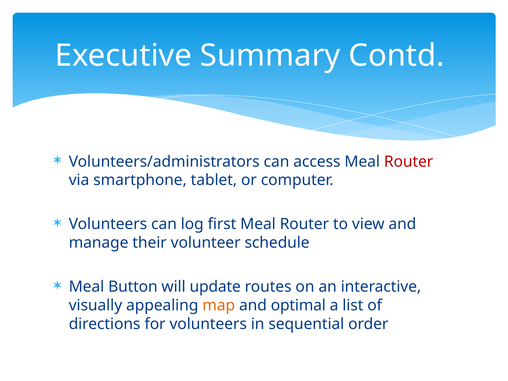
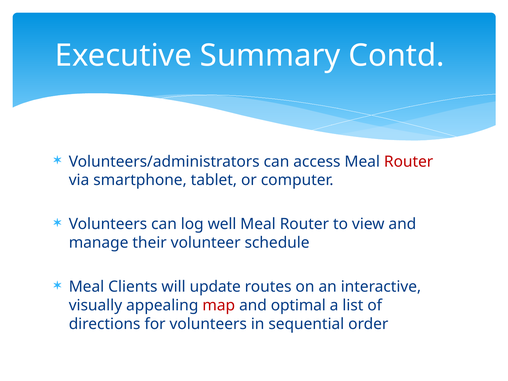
first: first -> well
Button: Button -> Clients
map colour: orange -> red
